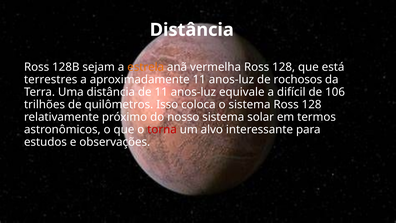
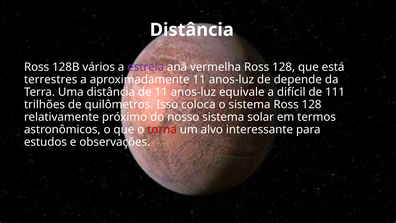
sejam: sejam -> vários
estrela colour: orange -> purple
rochosos: rochosos -> depende
106: 106 -> 111
